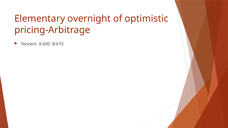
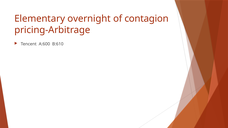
optimistic: optimistic -> contagion
